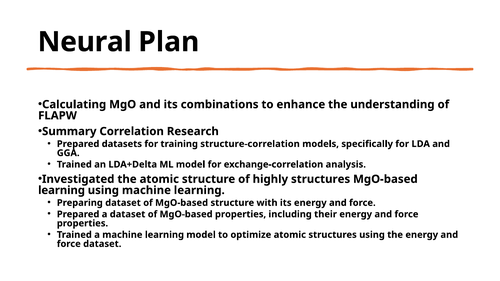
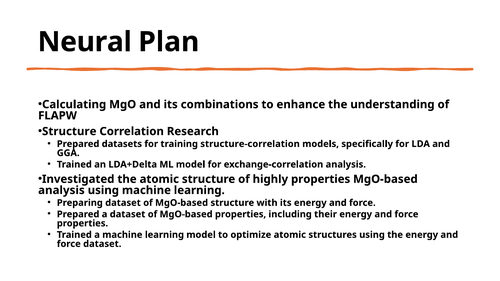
Summary at (69, 131): Summary -> Structure
highly structures: structures -> properties
learning at (62, 190): learning -> analysis
